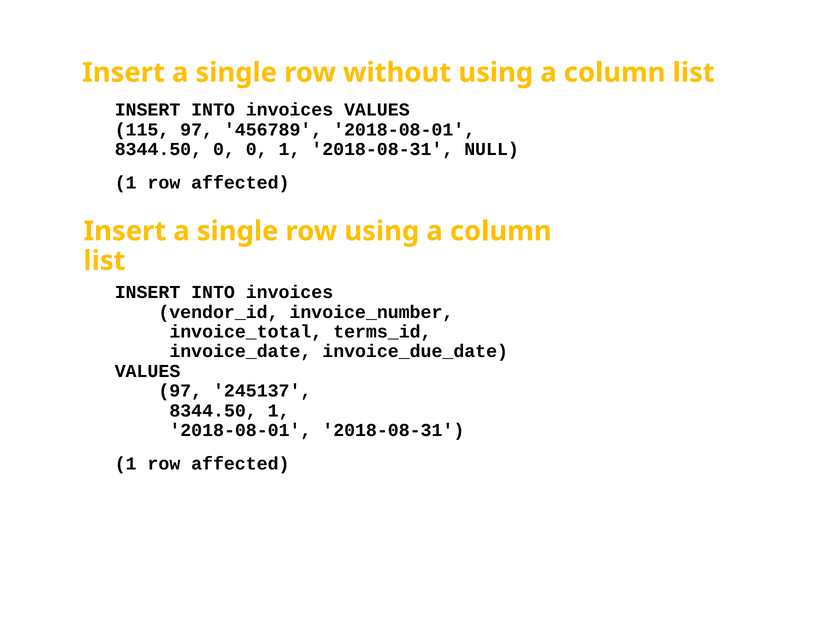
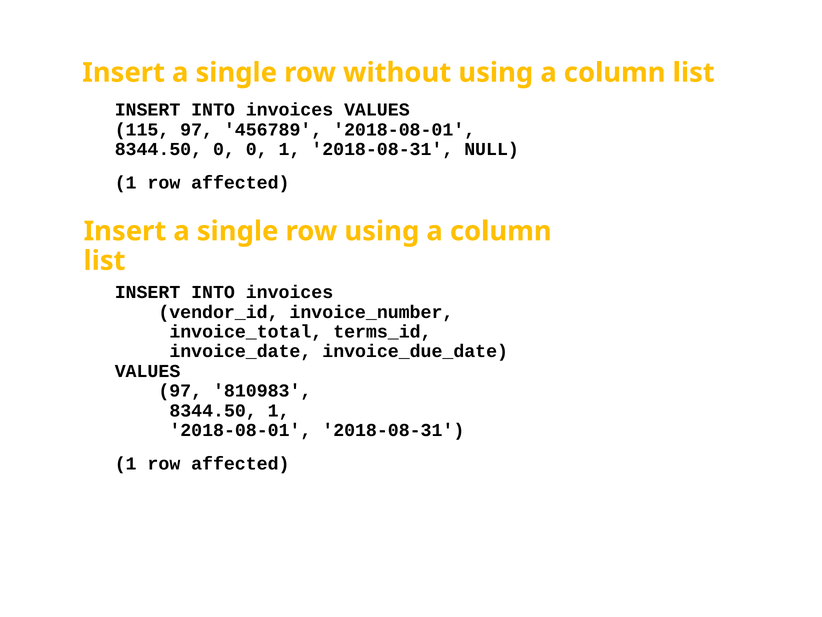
245137: 245137 -> 810983
